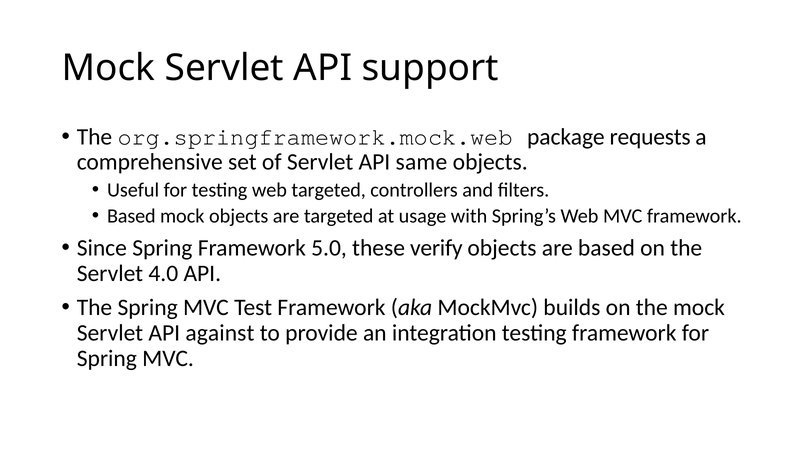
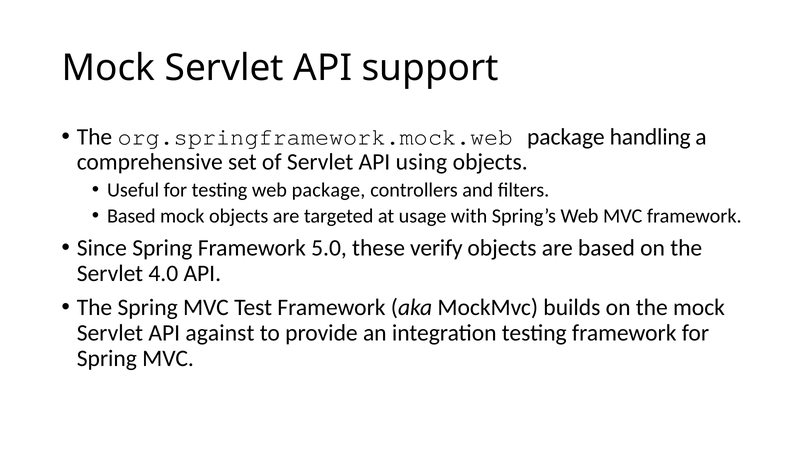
requests: requests -> handling
same: same -> using
web targeted: targeted -> package
